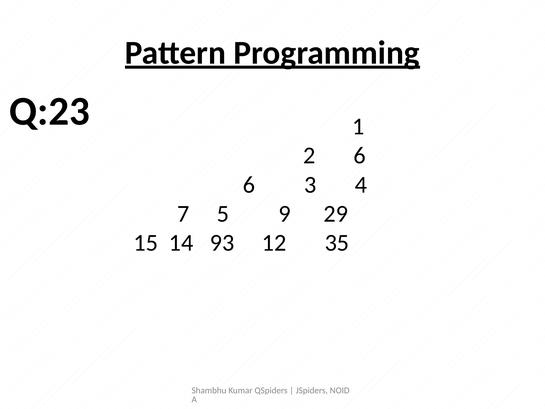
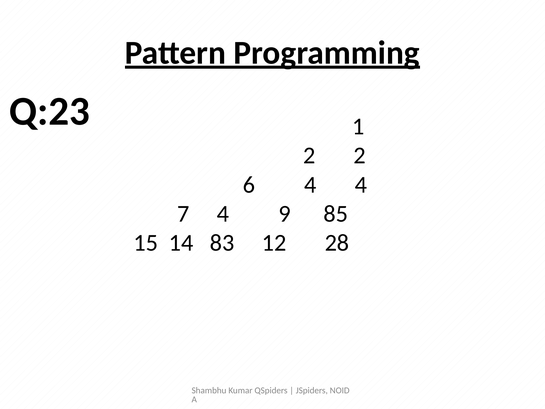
2 6: 6 -> 2
6 3: 3 -> 4
7 5: 5 -> 4
29: 29 -> 85
93: 93 -> 83
35: 35 -> 28
